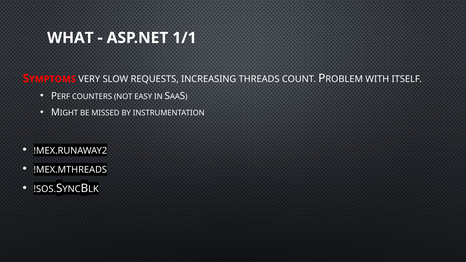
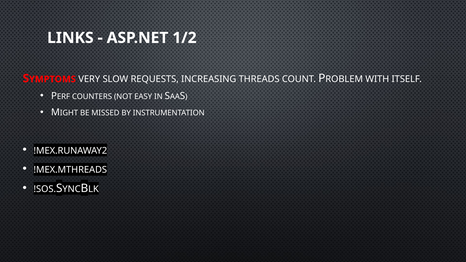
WHAT: WHAT -> LINKS
1/1: 1/1 -> 1/2
